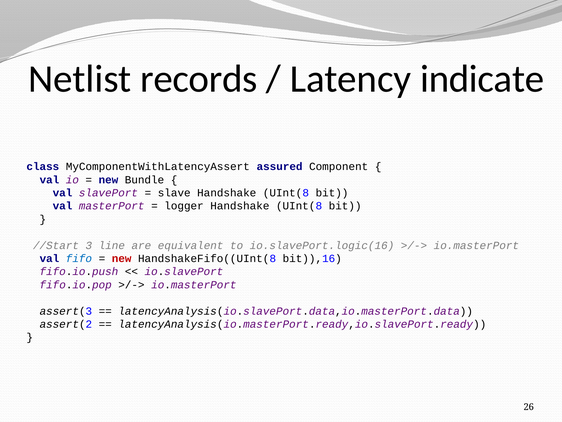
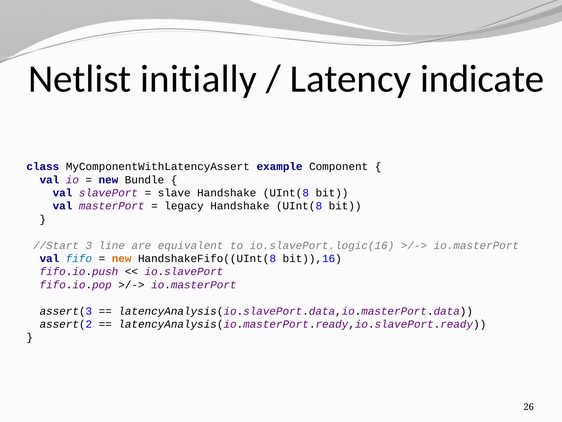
records: records -> initially
assured: assured -> example
logger: logger -> legacy
new at (122, 258) colour: red -> orange
